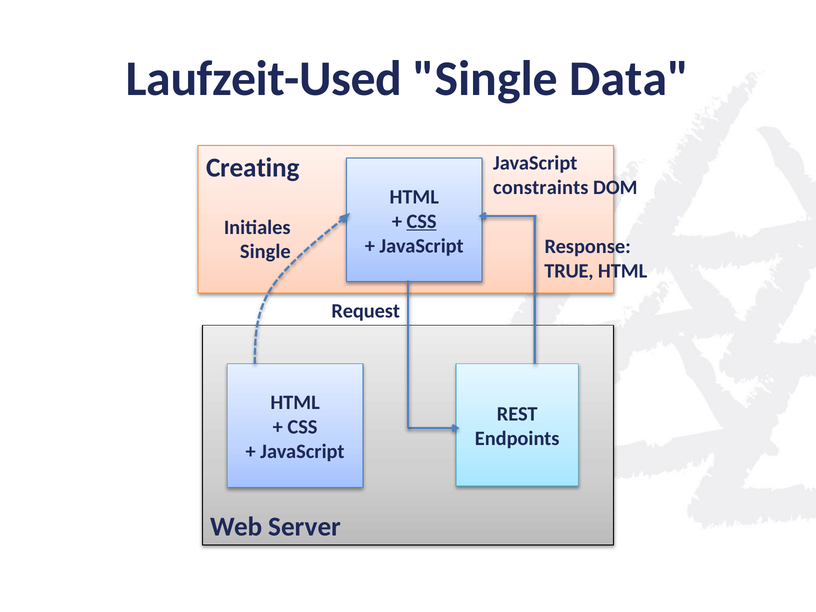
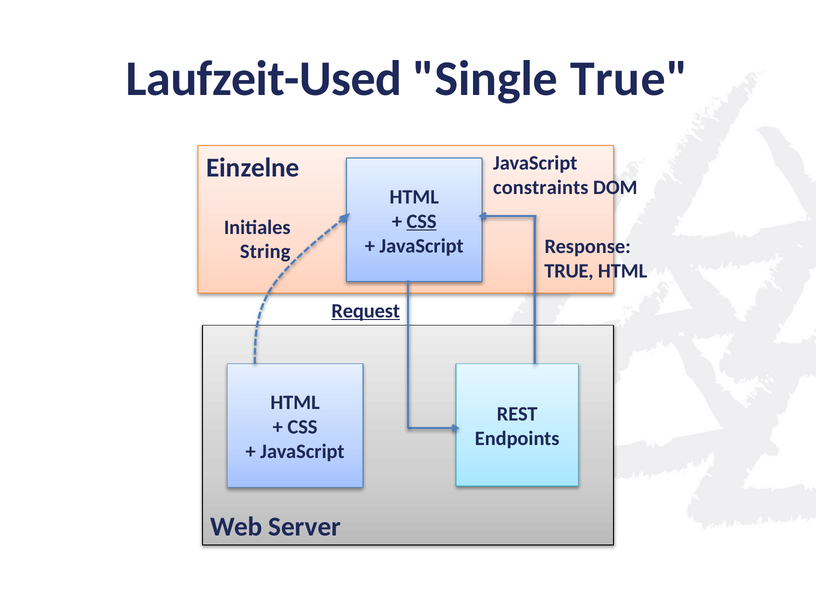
Single Data: Data -> True
Creating: Creating -> Einzelne
Single at (265, 252): Single -> String
Request underline: none -> present
